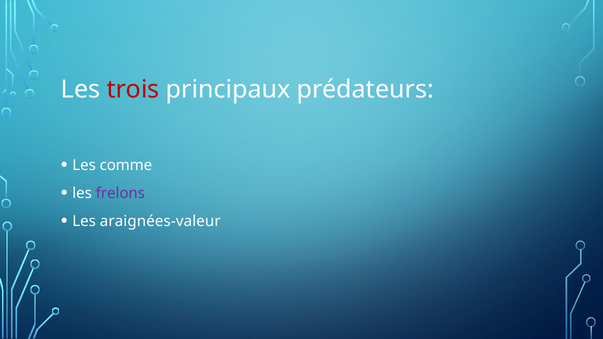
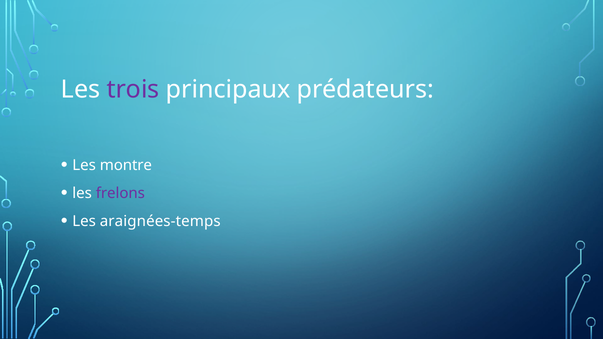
trois colour: red -> purple
comme: comme -> montre
araignées-valeur: araignées-valeur -> araignées-temps
